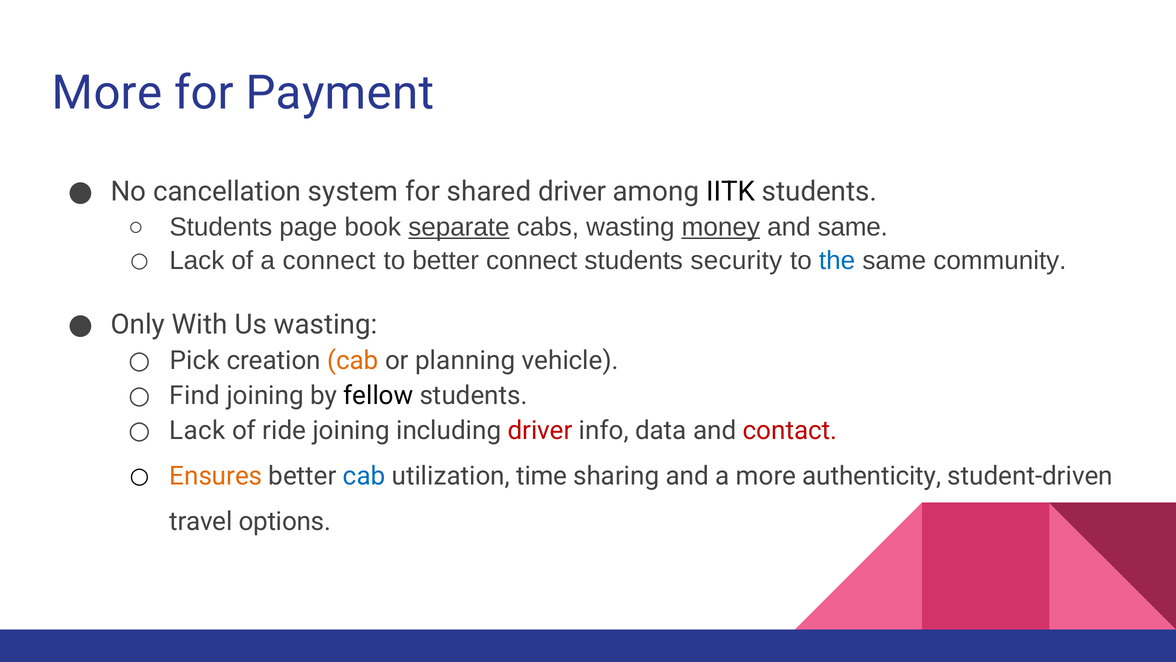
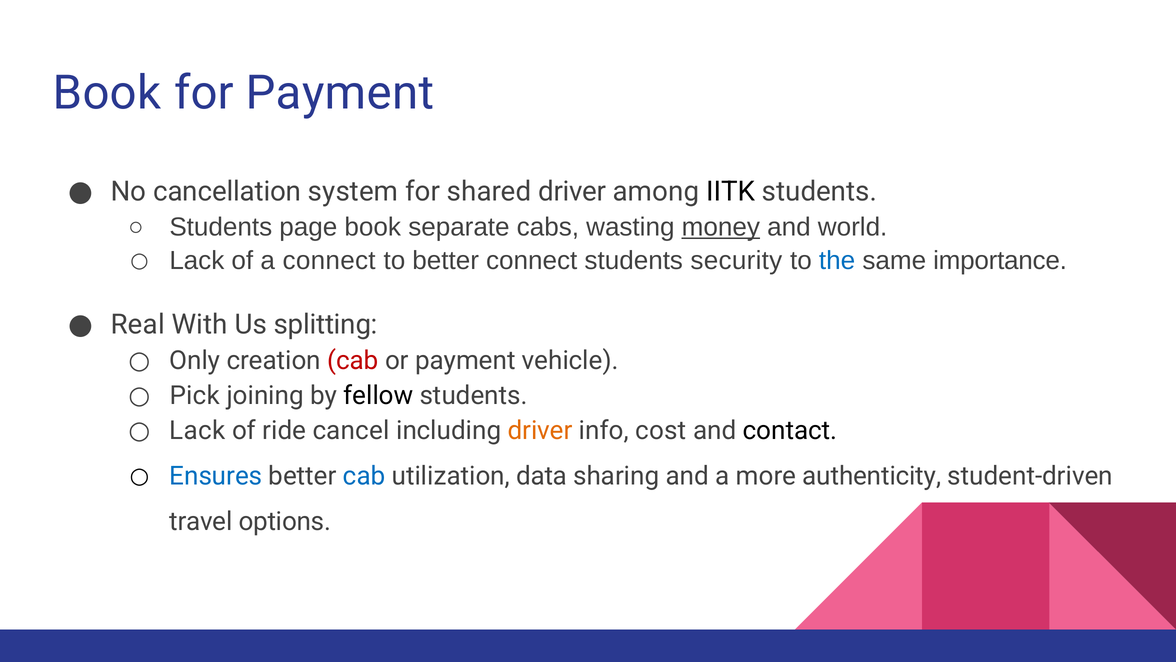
More at (107, 93): More -> Book
separate underline: present -> none
and same: same -> world
community: community -> importance
Only: Only -> Real
Us wasting: wasting -> splitting
Pick: Pick -> Only
cab at (353, 360) colour: orange -> red
or planning: planning -> payment
Find: Find -> Pick
ride joining: joining -> cancel
driver at (540, 430) colour: red -> orange
data: data -> cost
contact colour: red -> black
Ensures colour: orange -> blue
time: time -> data
